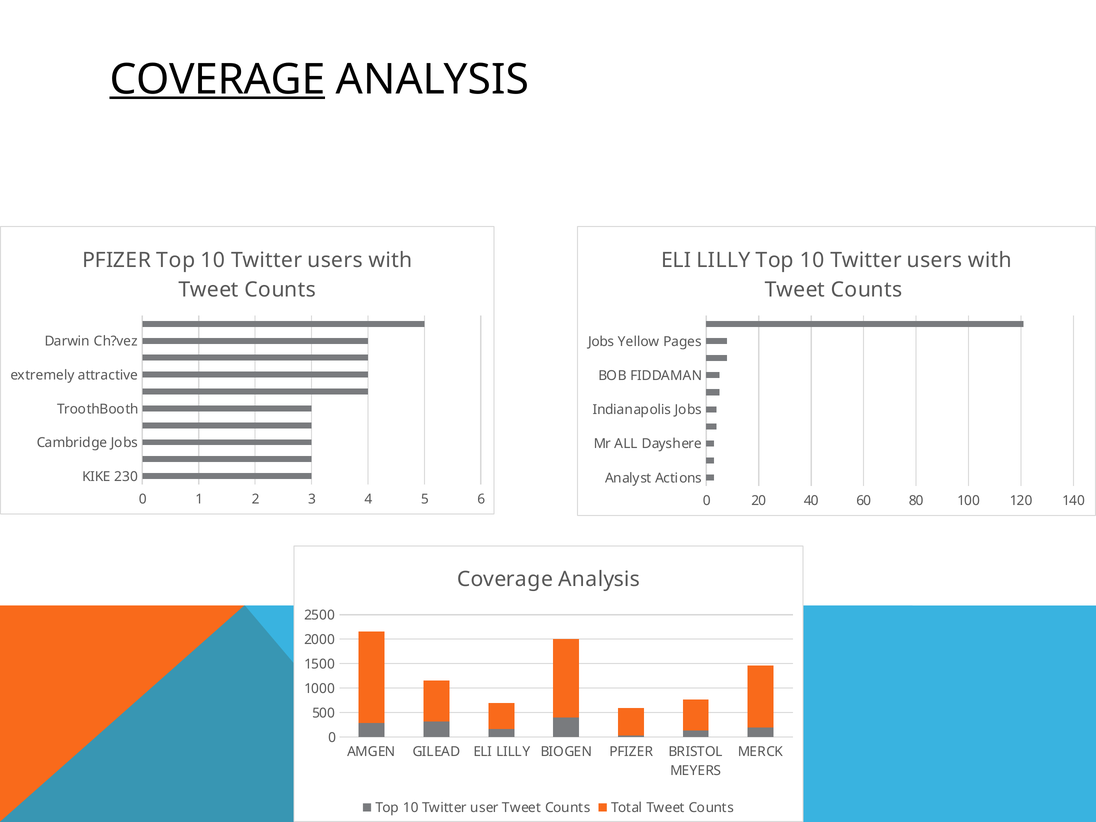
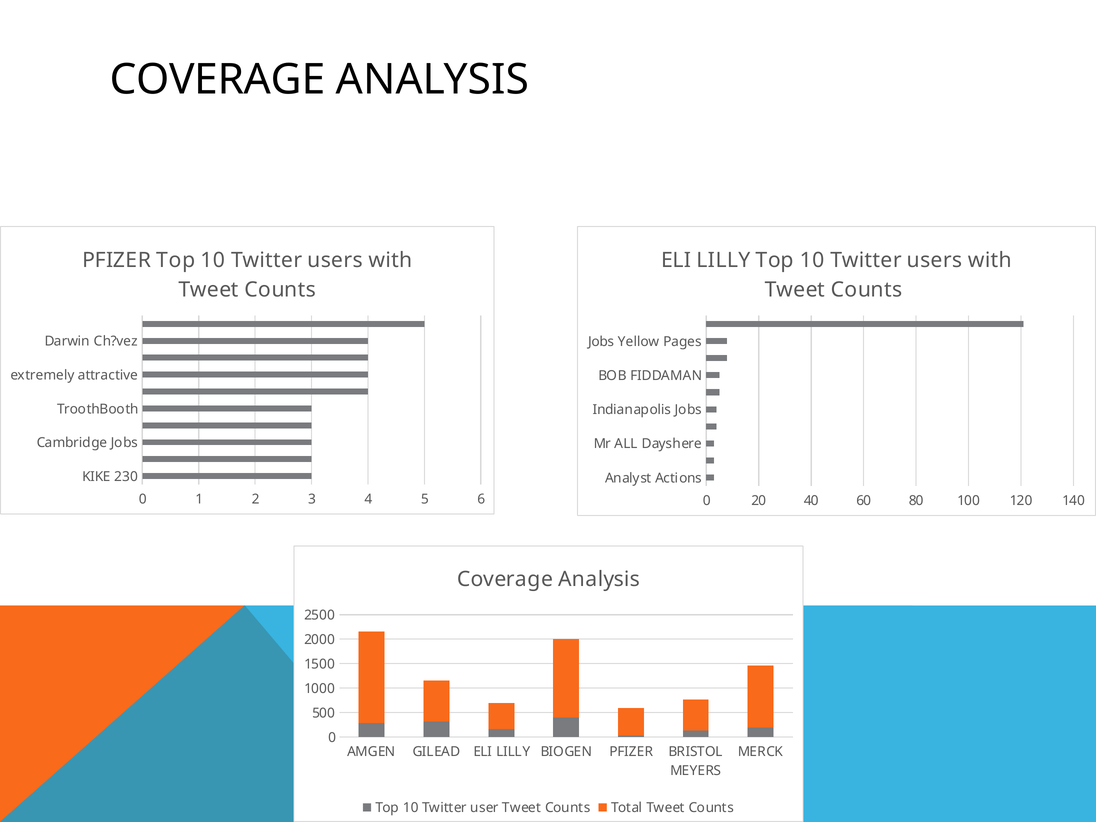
COVERAGE at (217, 80) underline: present -> none
